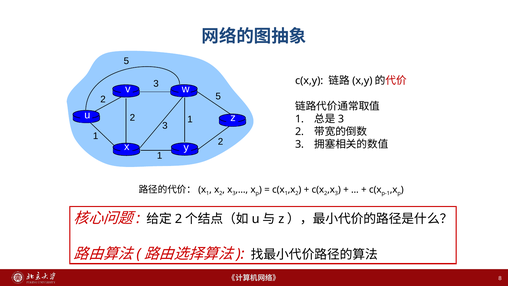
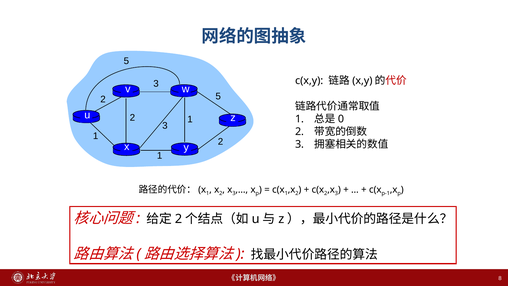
3 at (341, 119): 3 -> 0
